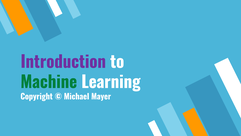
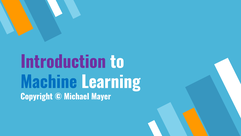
Machine colour: green -> blue
